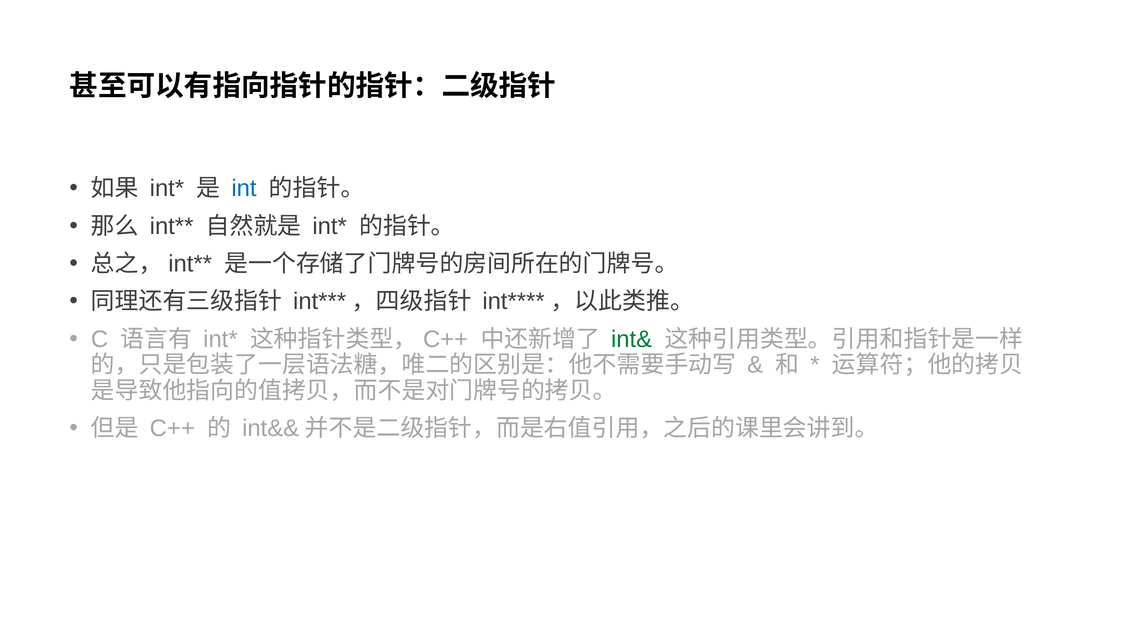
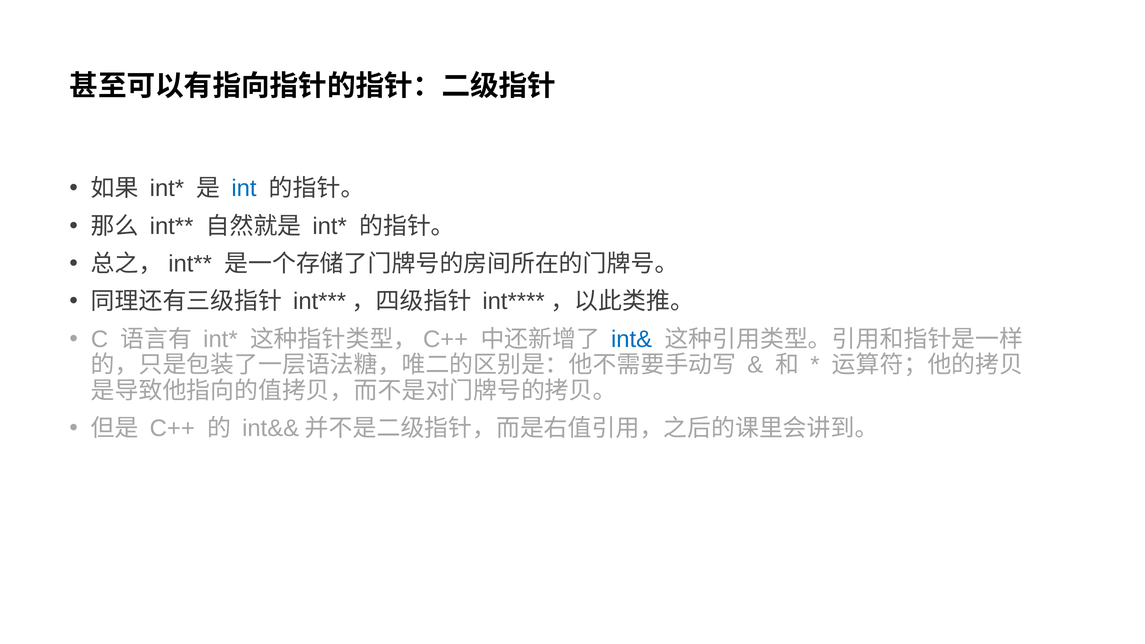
int& colour: green -> blue
